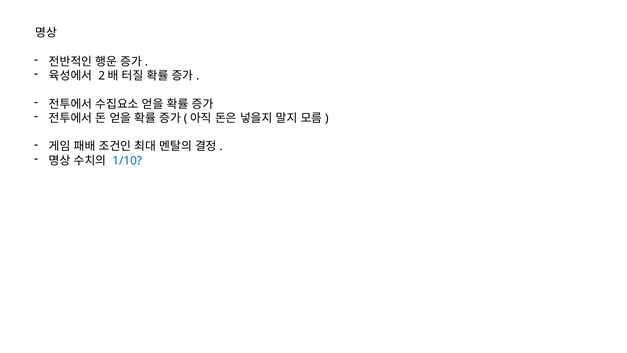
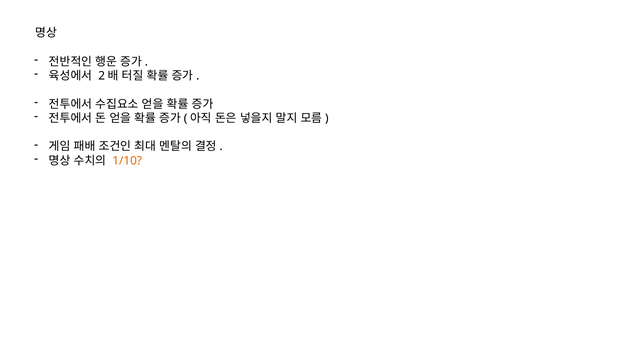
1/10 colour: blue -> orange
